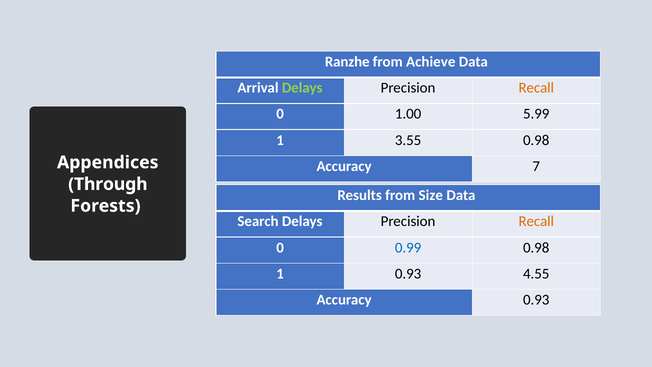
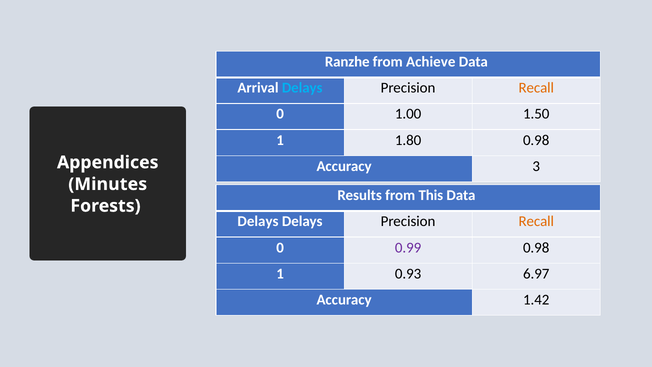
Delays at (302, 88) colour: light green -> light blue
5.99: 5.99 -> 1.50
3.55: 3.55 -> 1.80
7: 7 -> 3
Through: Through -> Minutes
Size: Size -> This
Search at (258, 221): Search -> Delays
0.99 colour: blue -> purple
4.55: 4.55 -> 6.97
Accuracy 0.93: 0.93 -> 1.42
